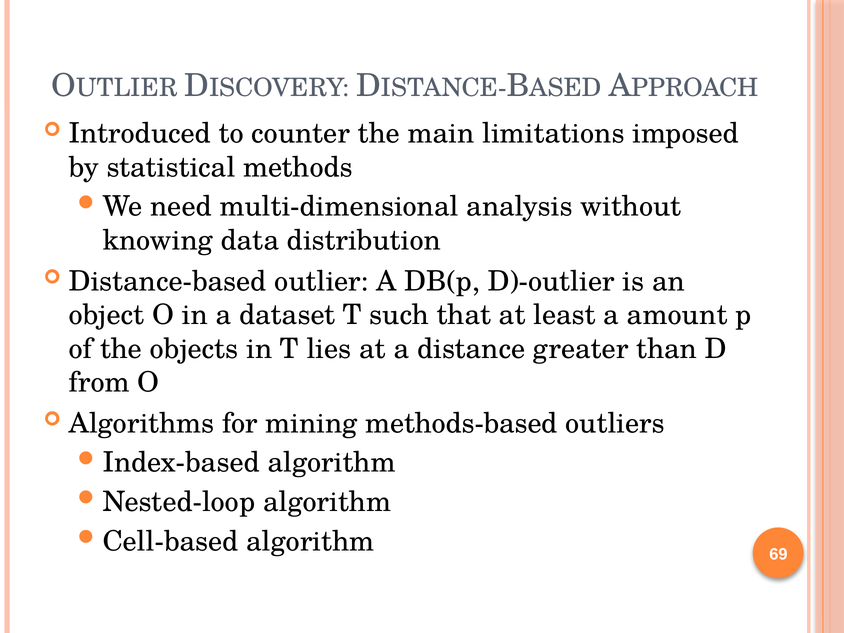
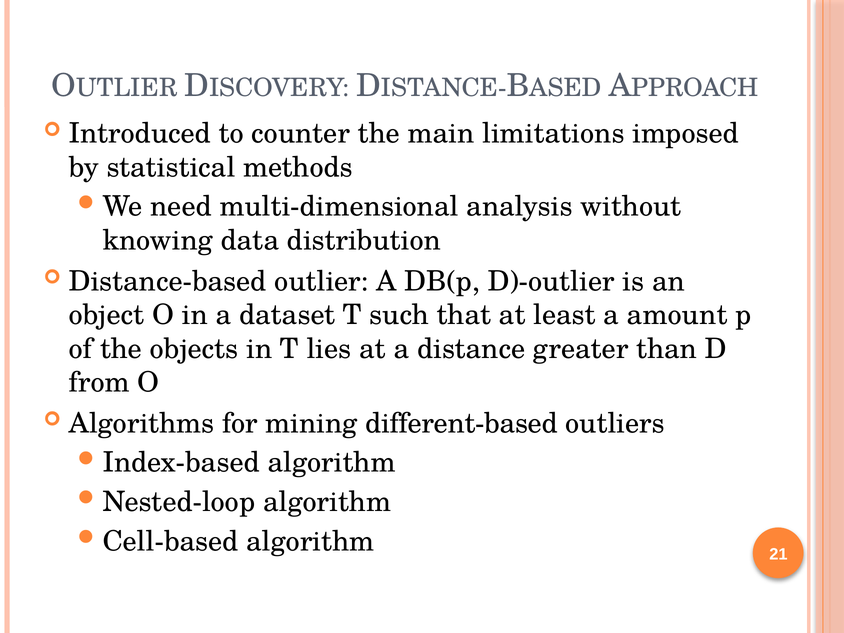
methods-based: methods-based -> different-based
69: 69 -> 21
